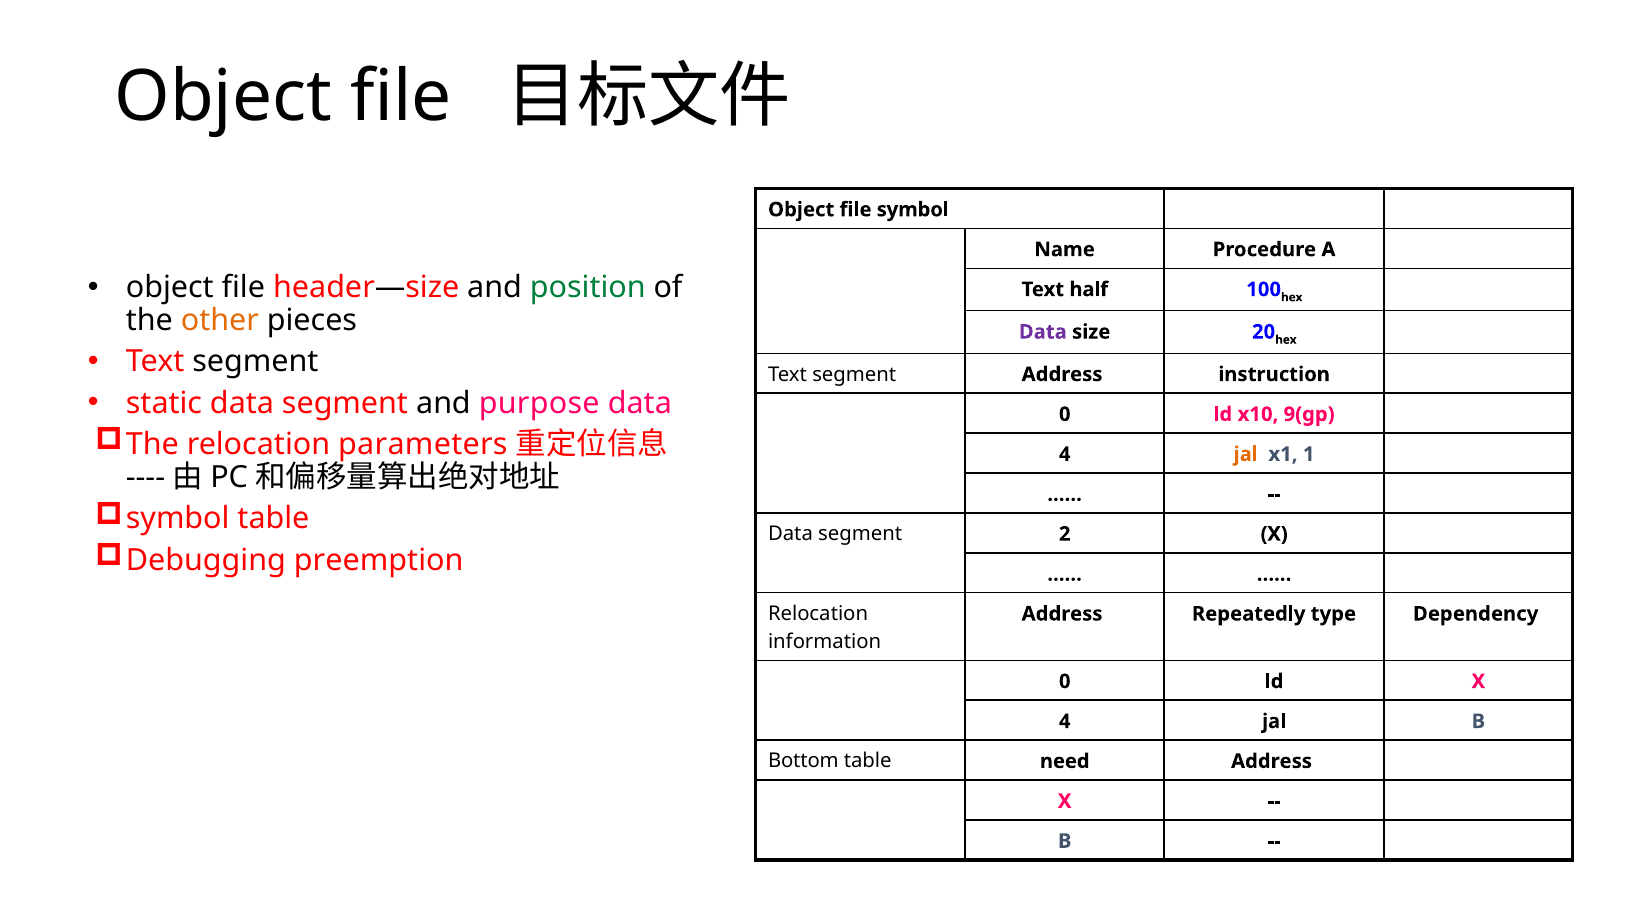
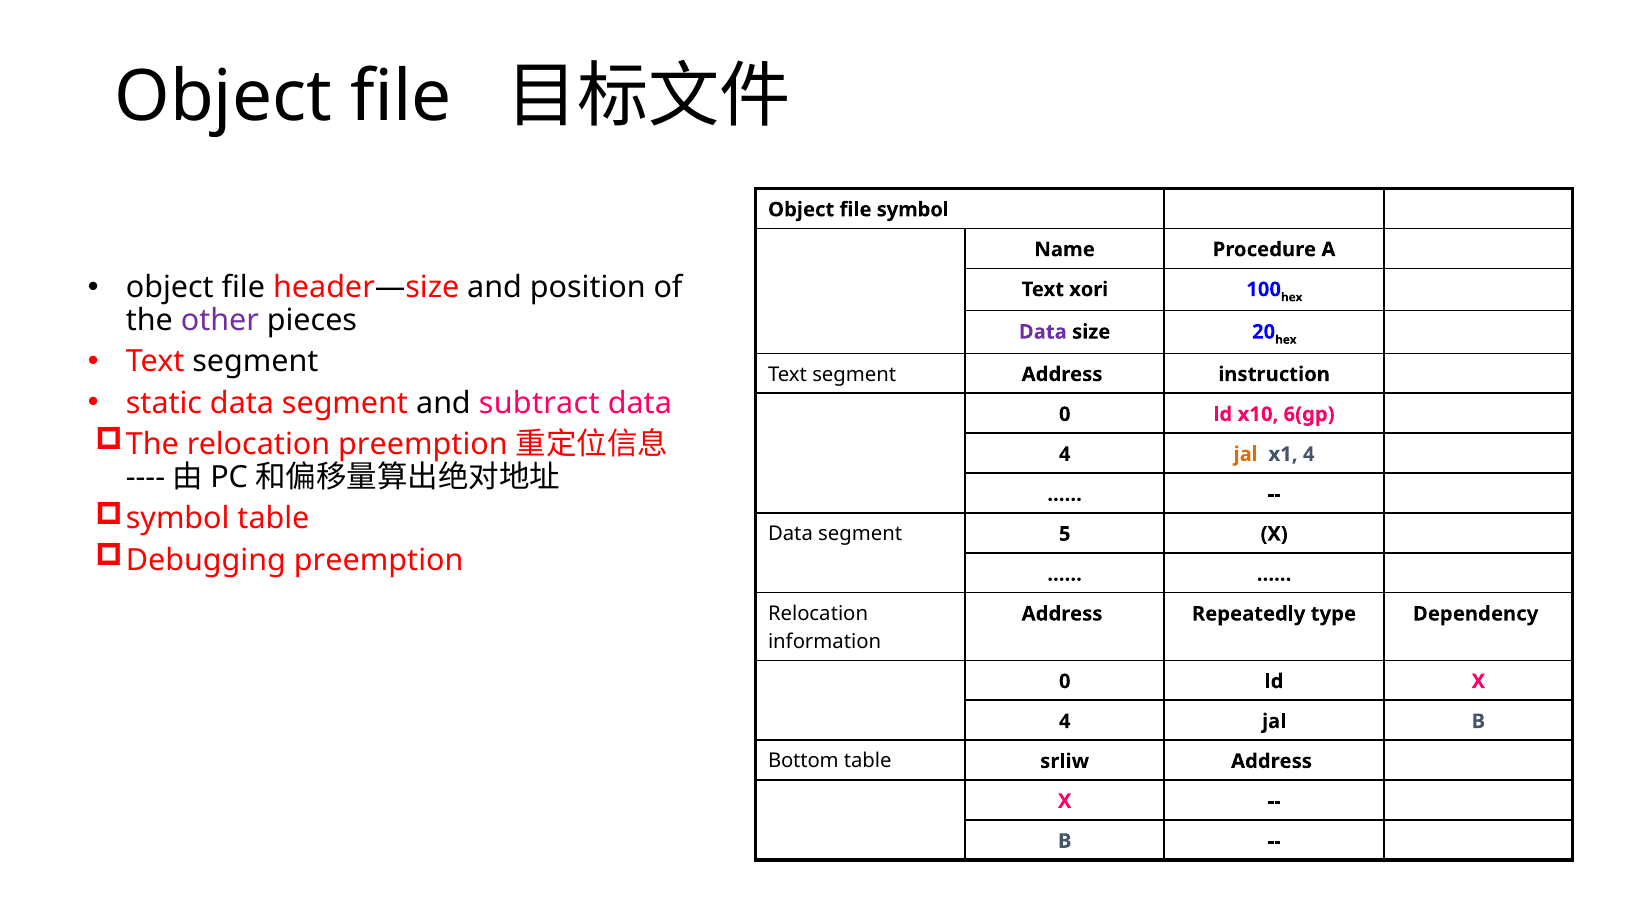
position colour: green -> black
half: half -> xori
other colour: orange -> purple
purpose: purpose -> subtract
9(gp: 9(gp -> 6(gp
relocation parameters: parameters -> preemption
x1 1: 1 -> 4
2: 2 -> 5
need: need -> srliw
